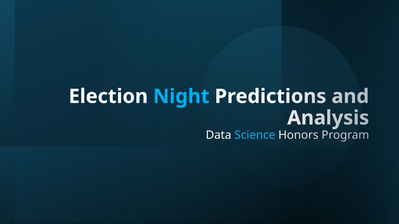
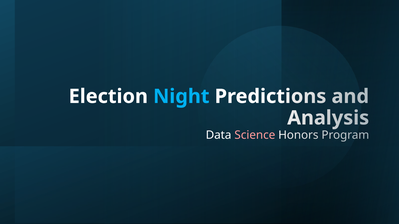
Science colour: light blue -> pink
